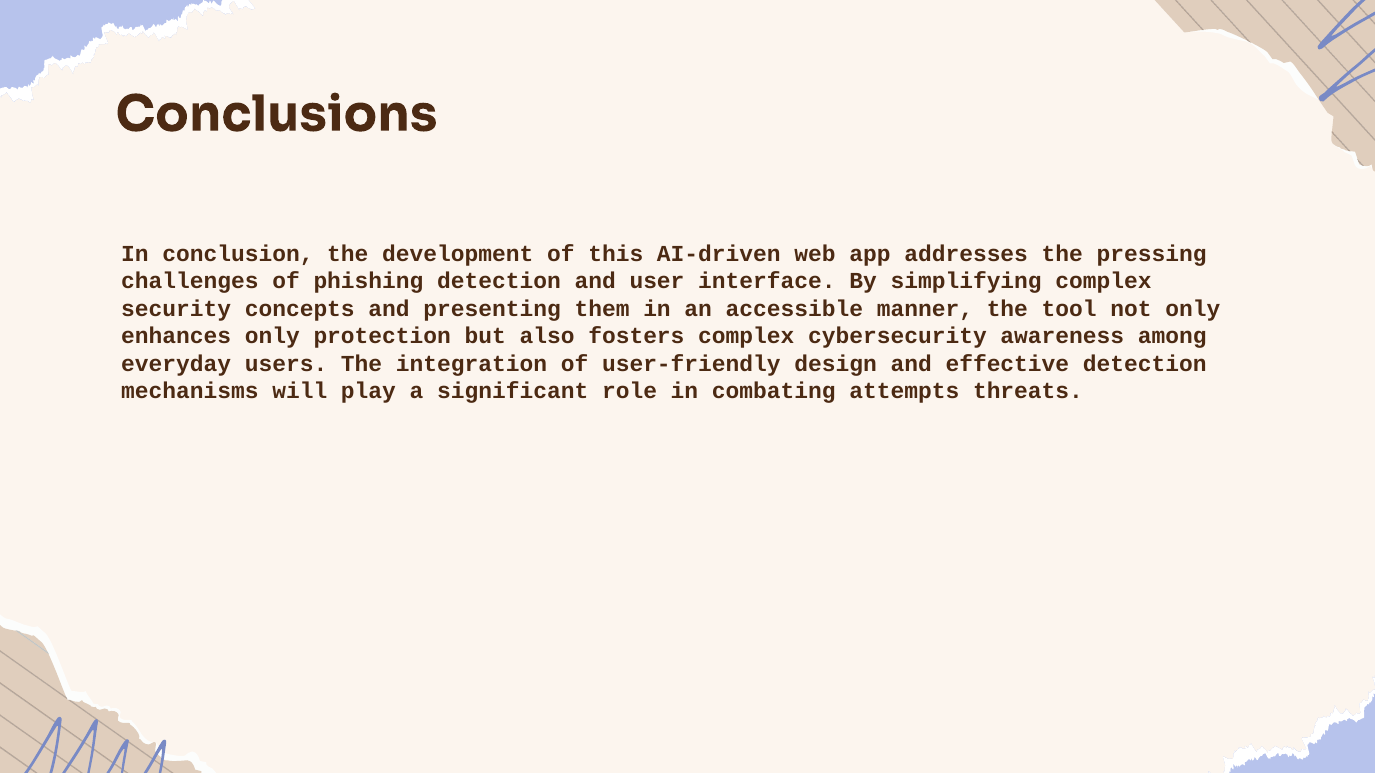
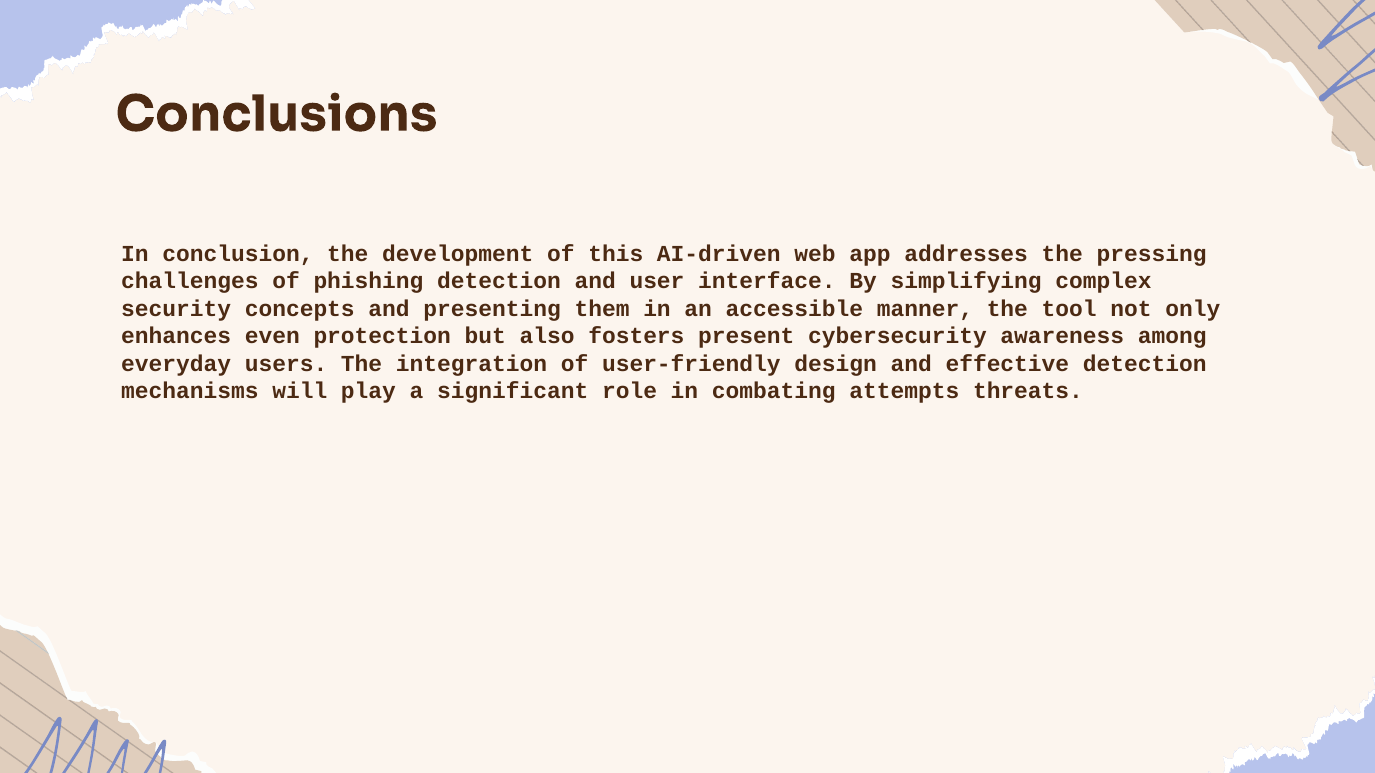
enhances only: only -> even
fosters complex: complex -> present
